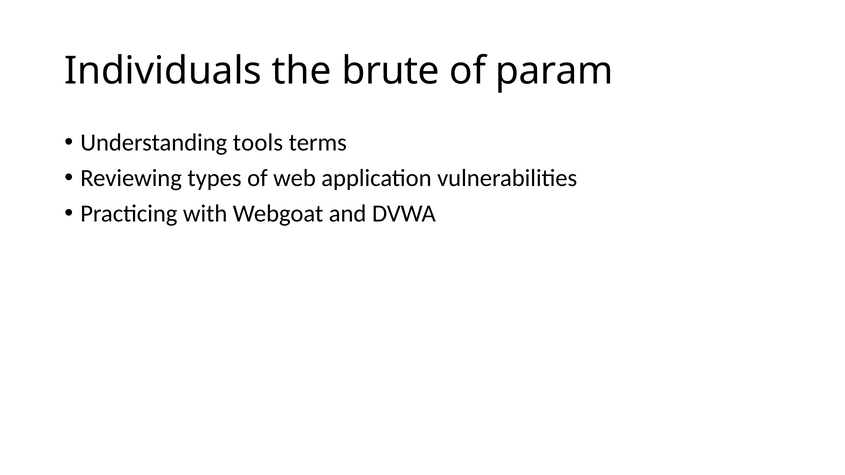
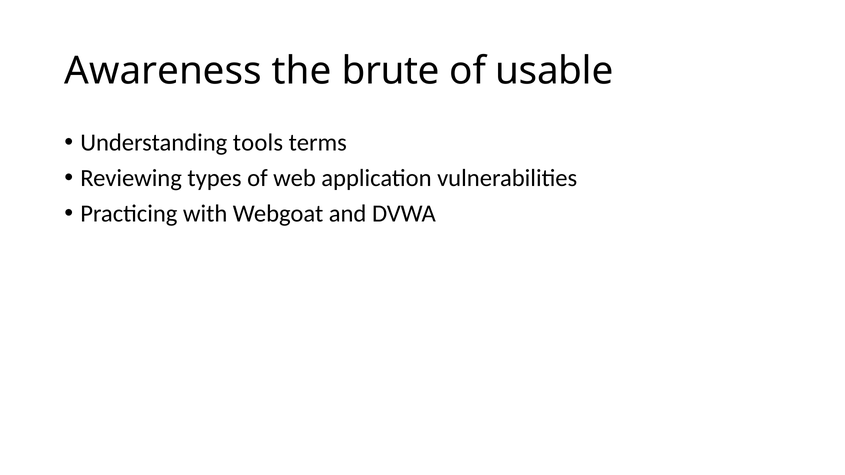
Individuals: Individuals -> Awareness
param: param -> usable
